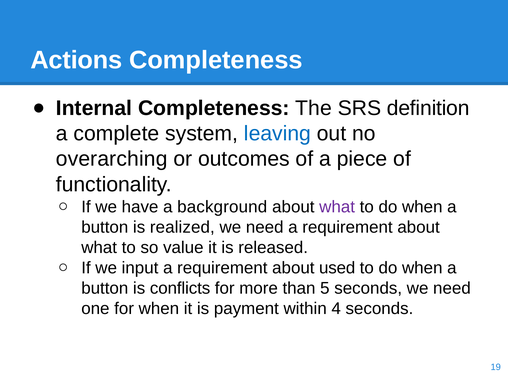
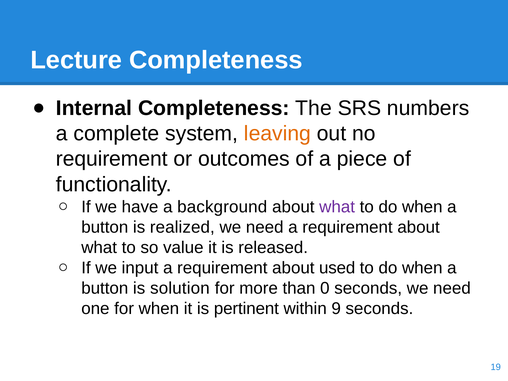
Actions: Actions -> Lecture
definition: definition -> numbers
leaving colour: blue -> orange
overarching at (112, 159): overarching -> requirement
conflicts: conflicts -> solution
5: 5 -> 0
payment: payment -> pertinent
4: 4 -> 9
